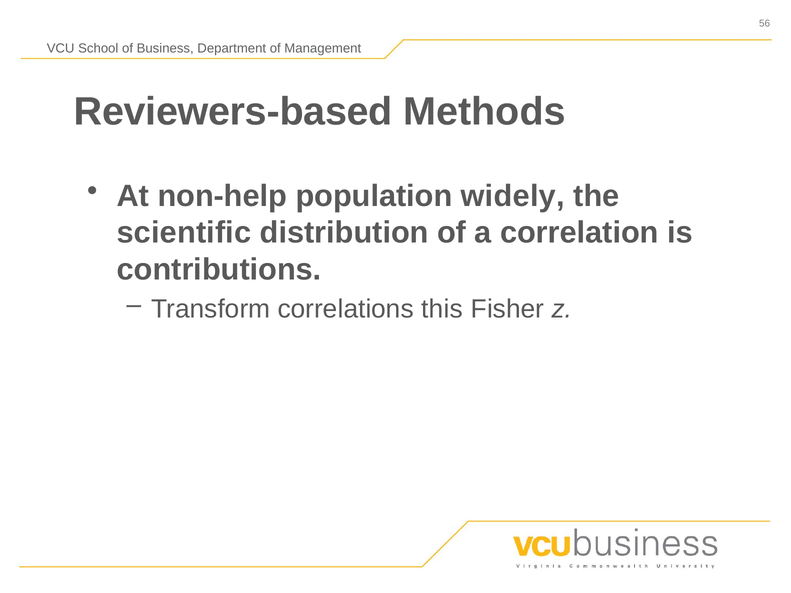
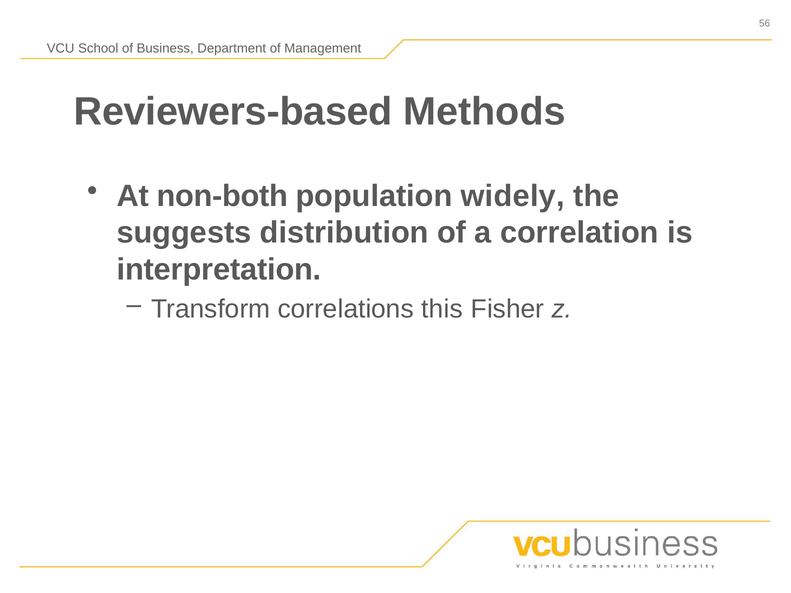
non-help: non-help -> non-both
scientific: scientific -> suggests
contributions: contributions -> interpretation
